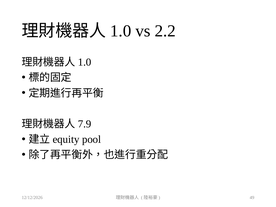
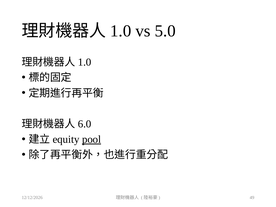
2.2: 2.2 -> 5.0
7.9: 7.9 -> 6.0
pool underline: none -> present
